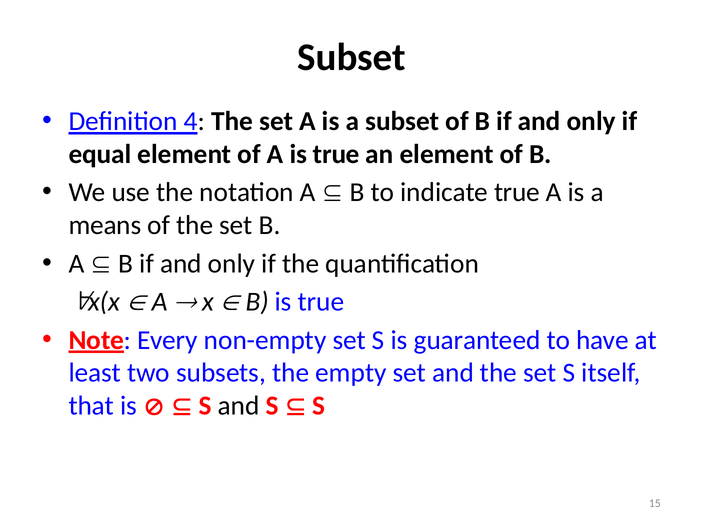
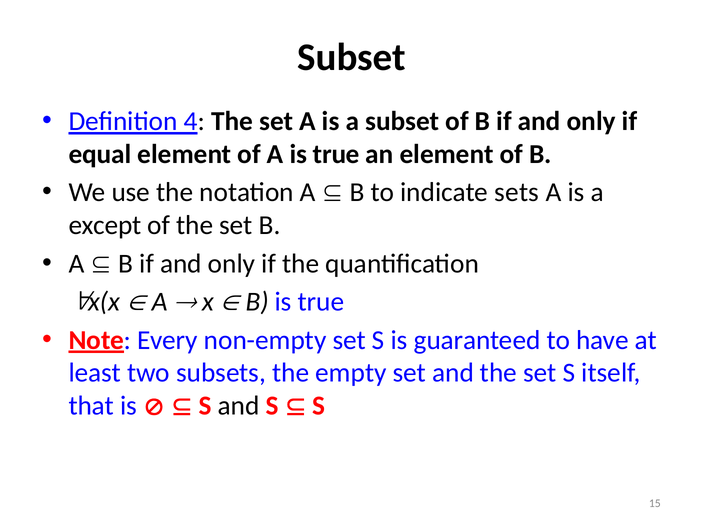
indicate true: true -> sets
means: means -> except
